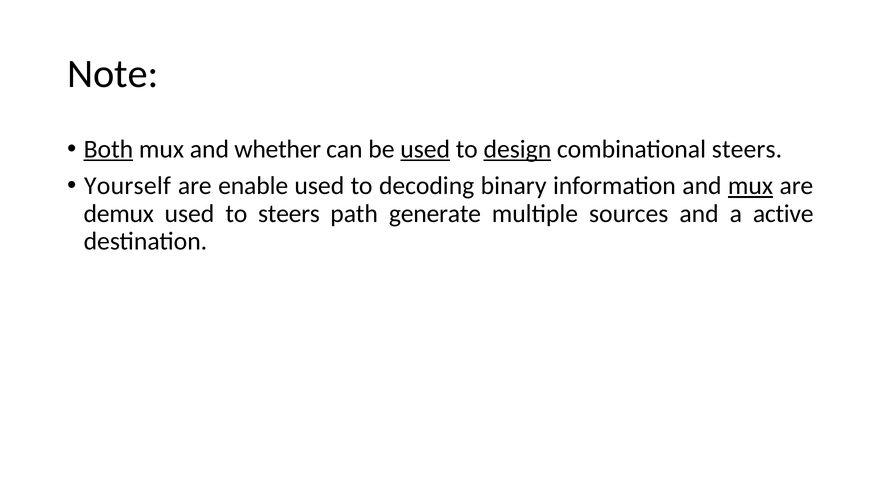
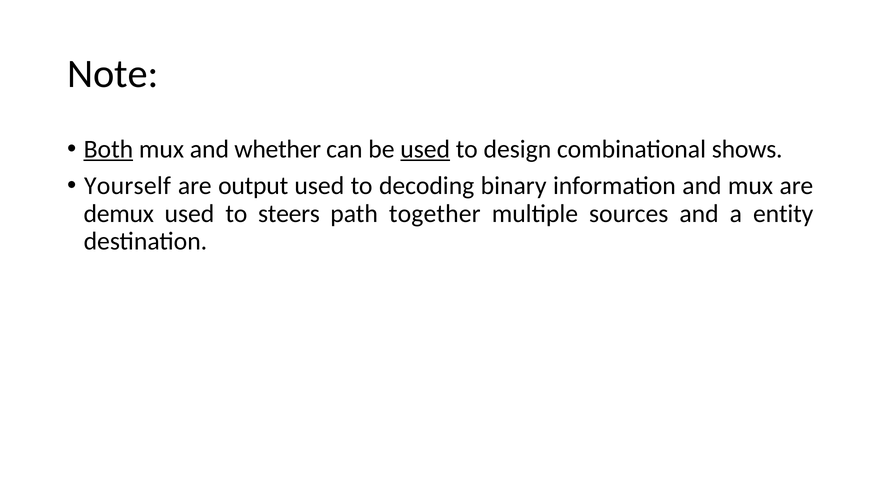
design underline: present -> none
combinational steers: steers -> shows
enable: enable -> output
mux at (751, 186) underline: present -> none
generate: generate -> together
active: active -> entity
